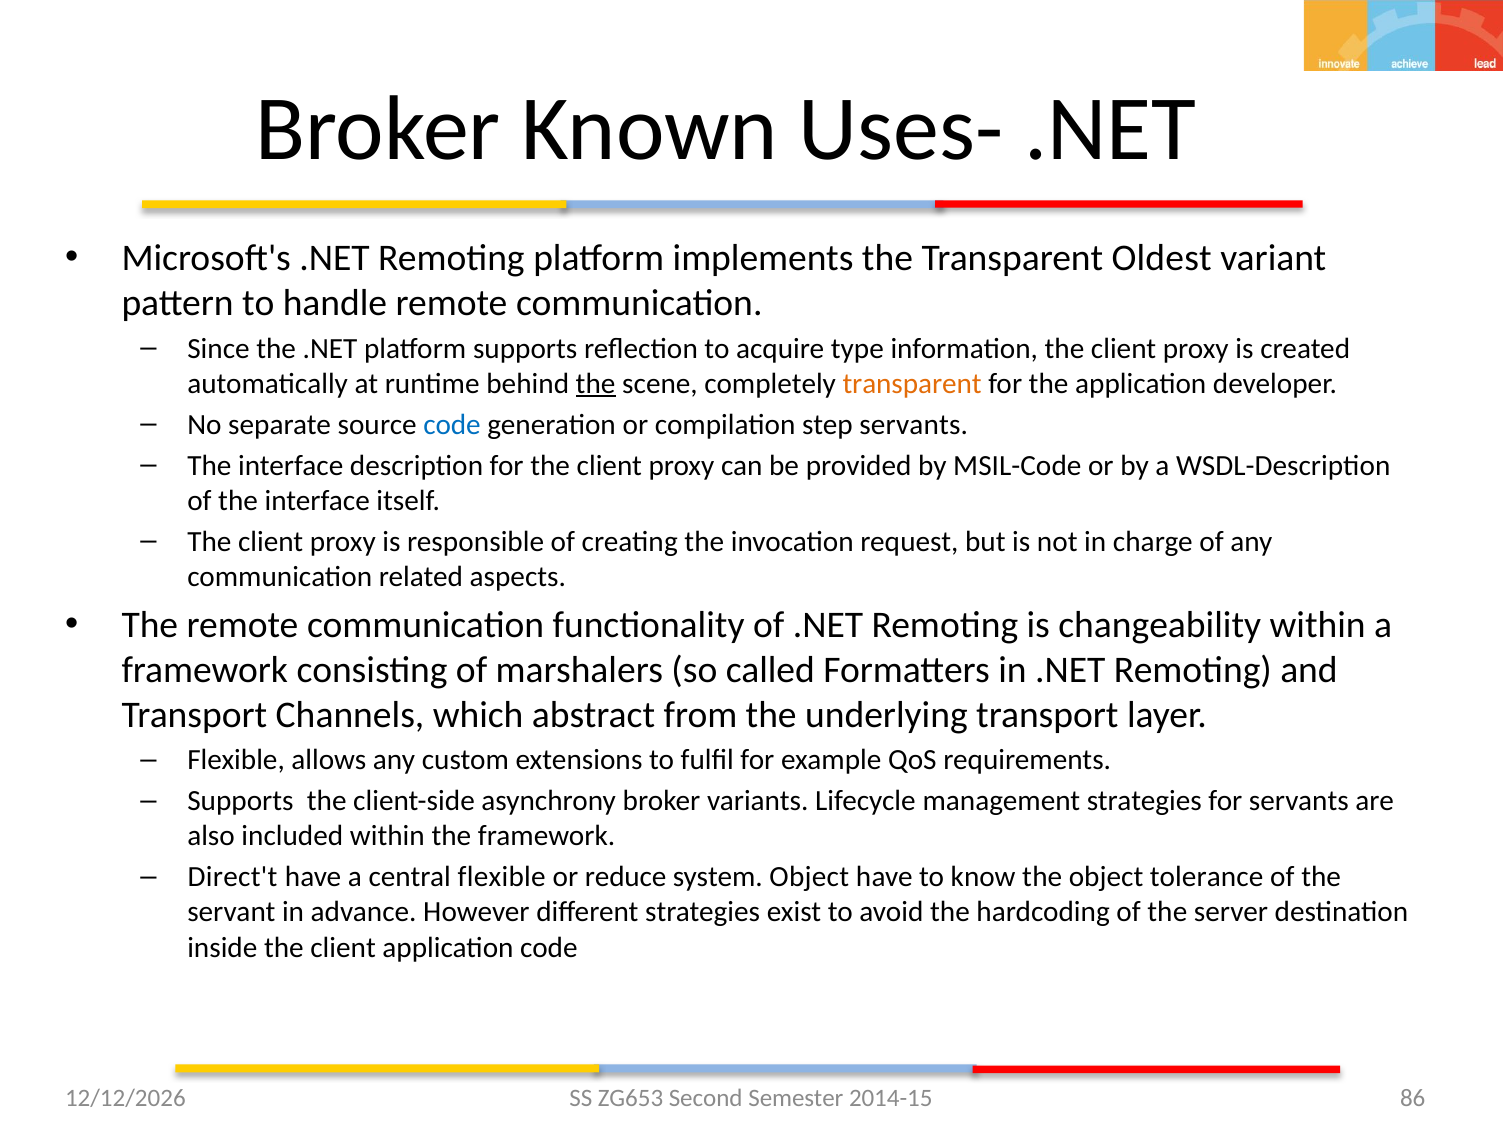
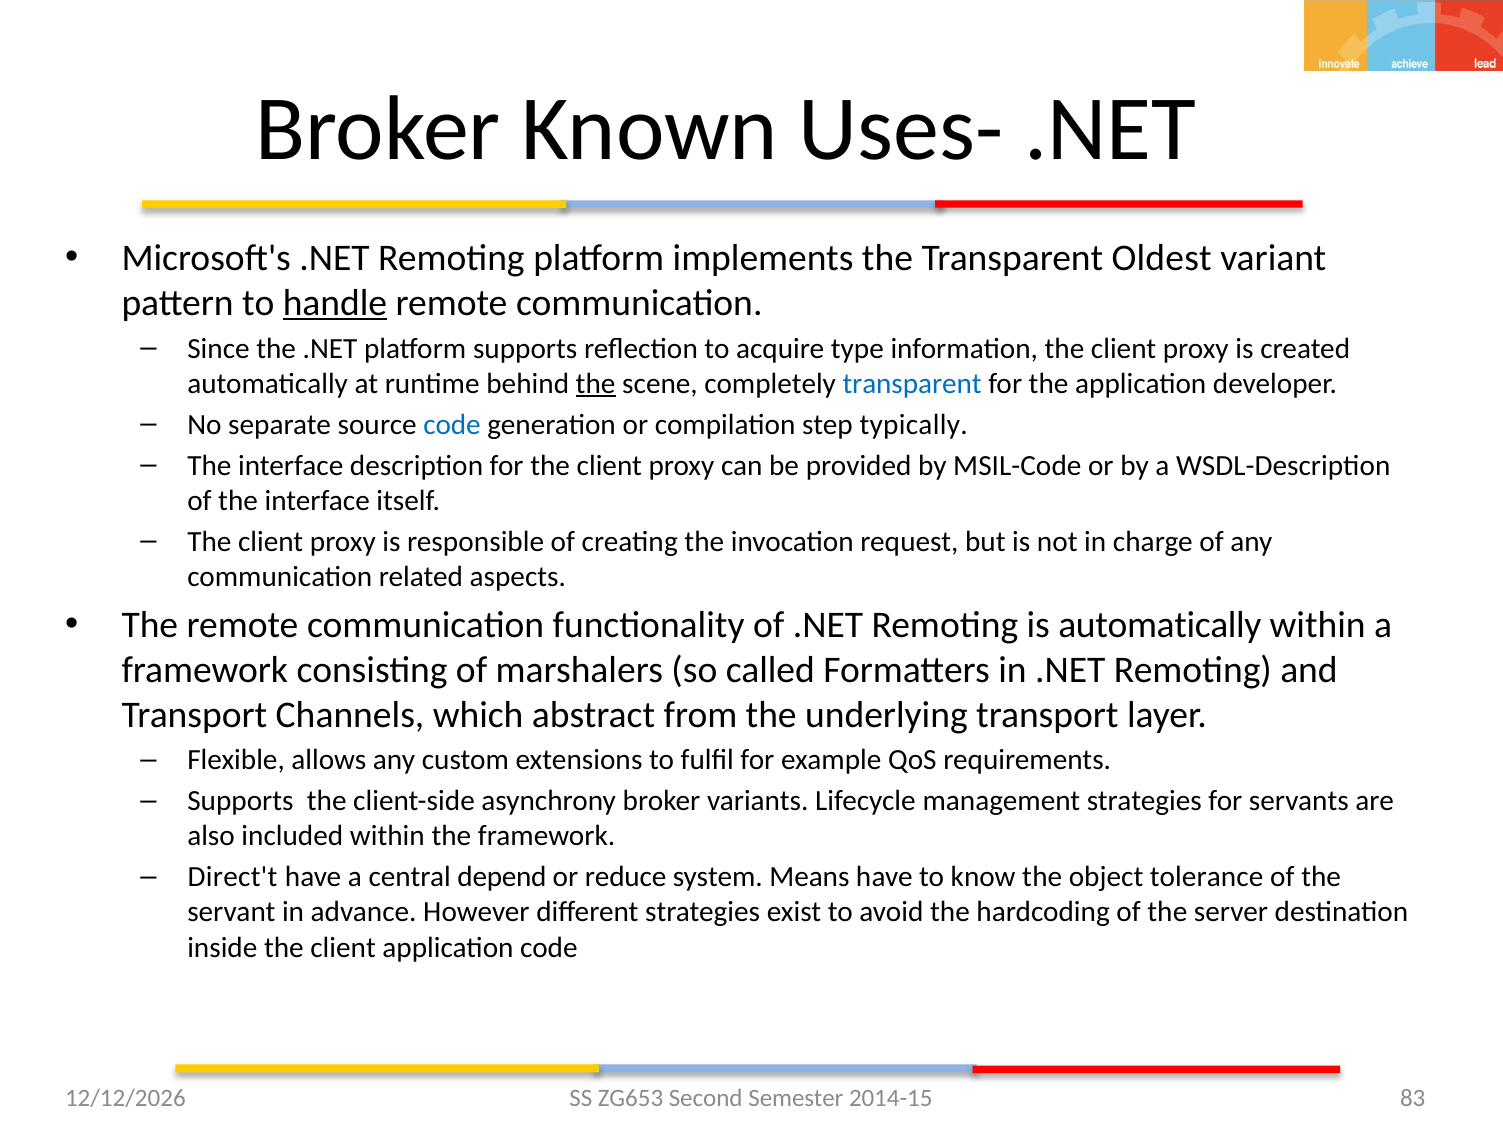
handle underline: none -> present
transparent at (912, 384) colour: orange -> blue
step servants: servants -> typically
is changeability: changeability -> automatically
central flexible: flexible -> depend
system Object: Object -> Means
86: 86 -> 83
